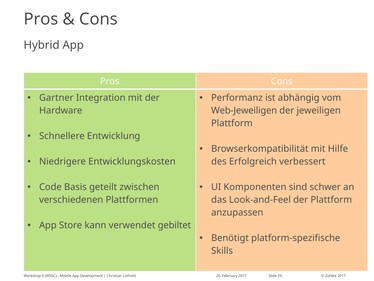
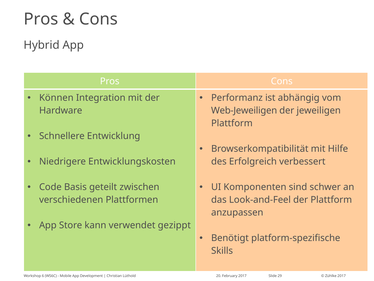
Gartner: Gartner -> Können
gebiltet: gebiltet -> gezippt
